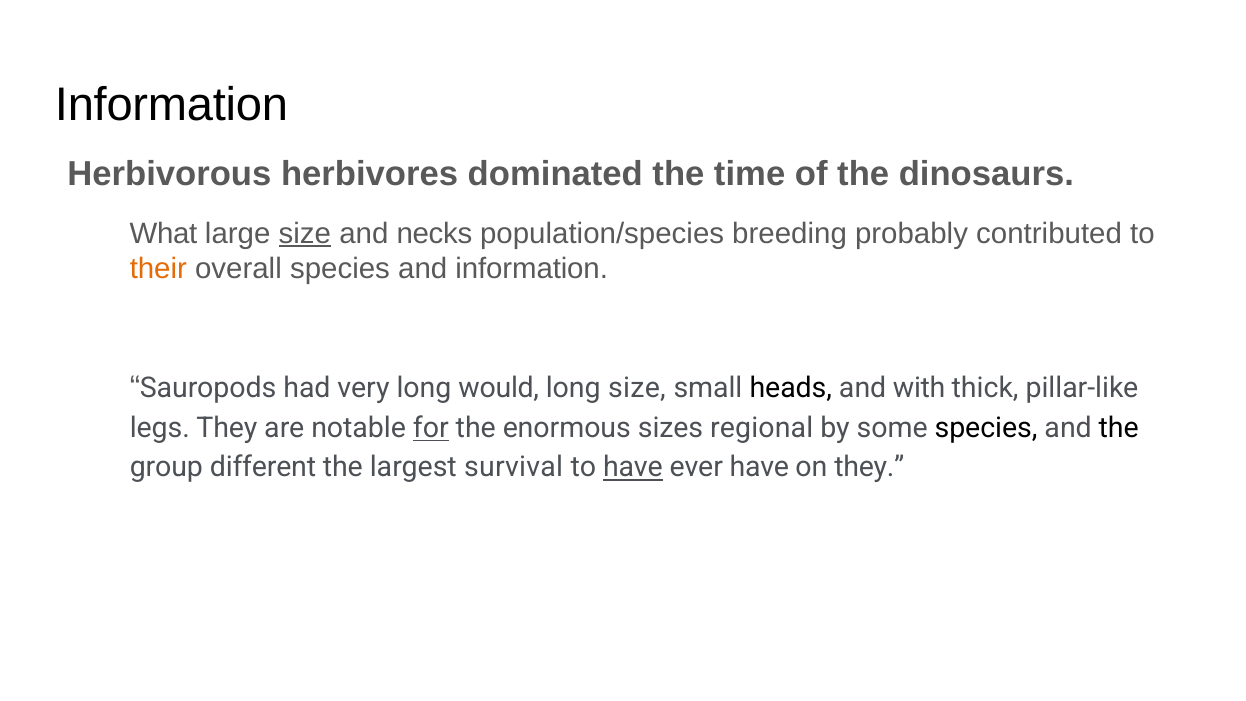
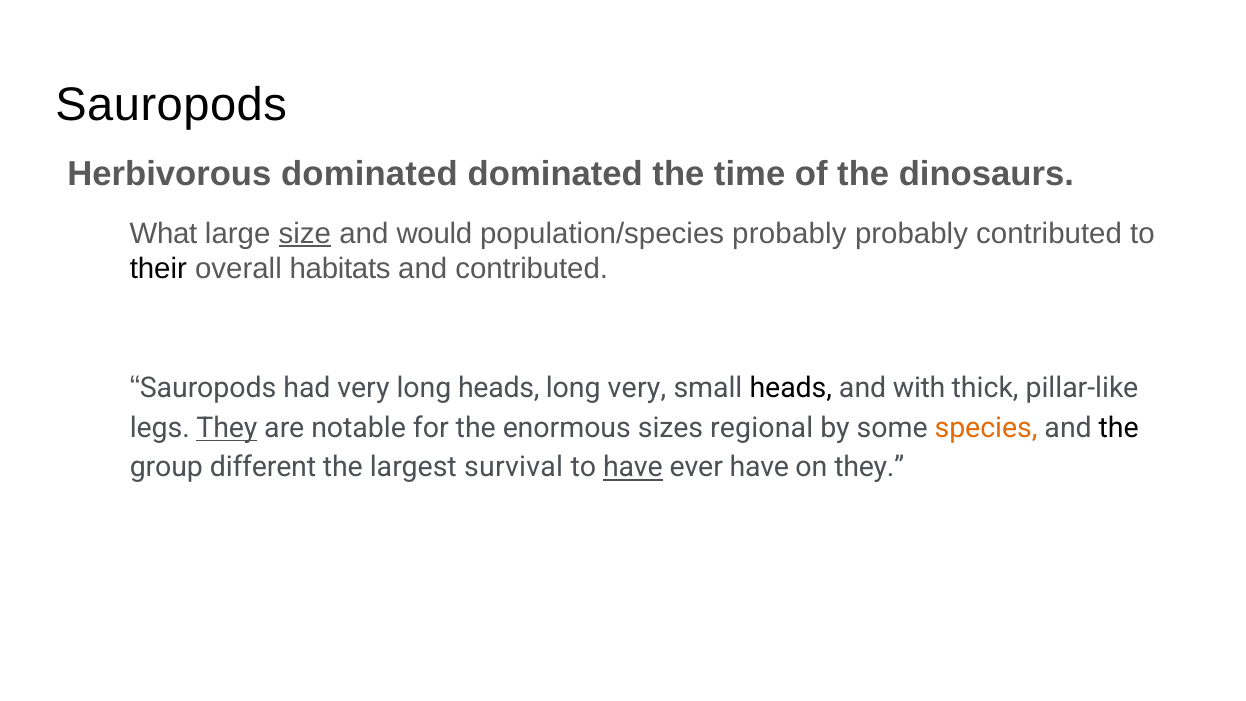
Information at (171, 105): Information -> Sauropods
Herbivorous herbivores: herbivores -> dominated
necks: necks -> would
population/species breeding: breeding -> probably
their colour: orange -> black
overall species: species -> habitats
and information: information -> contributed
long would: would -> heads
long size: size -> very
They at (227, 428) underline: none -> present
for underline: present -> none
species at (986, 428) colour: black -> orange
